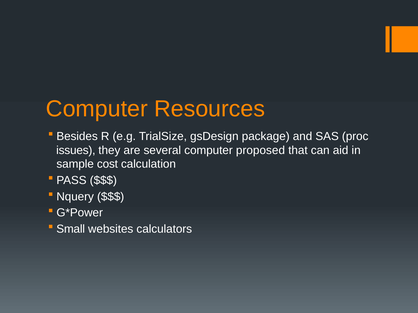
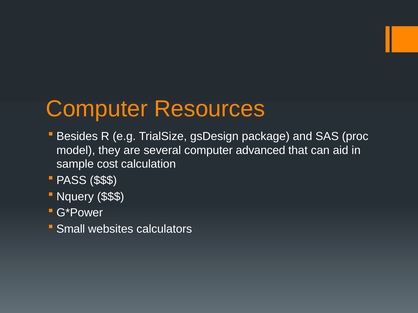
issues: issues -> model
proposed: proposed -> advanced
